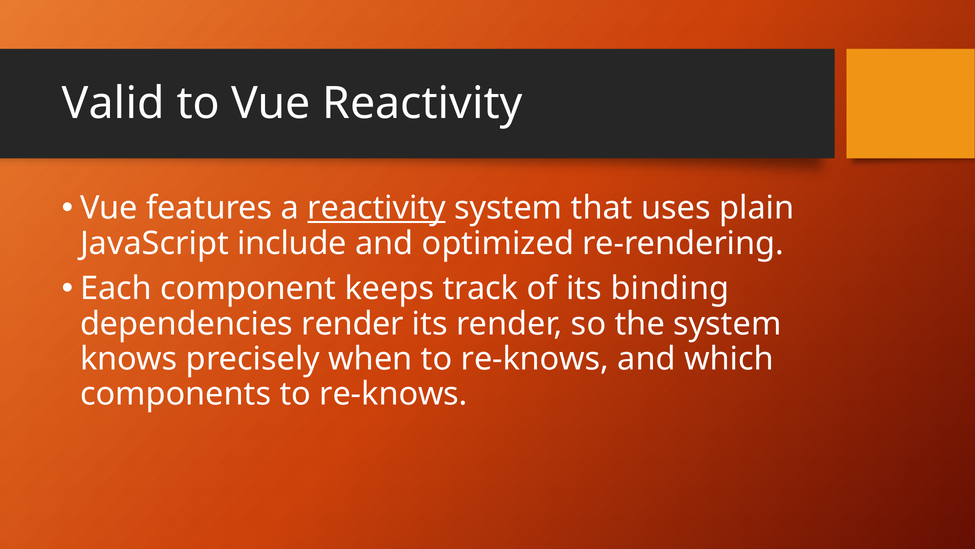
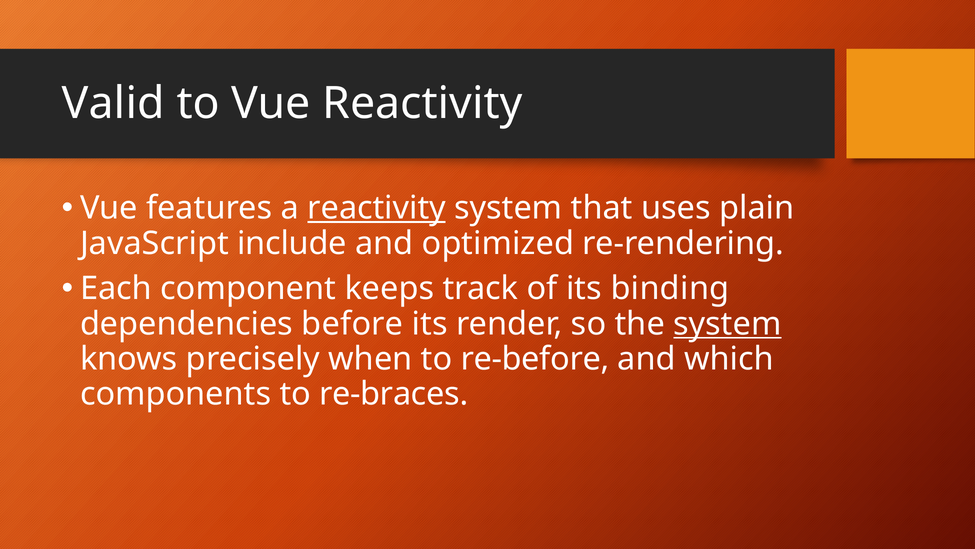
dependencies render: render -> before
system at (727, 323) underline: none -> present
when to re-knows: re-knows -> re-before
components to re-knows: re-knows -> re-braces
